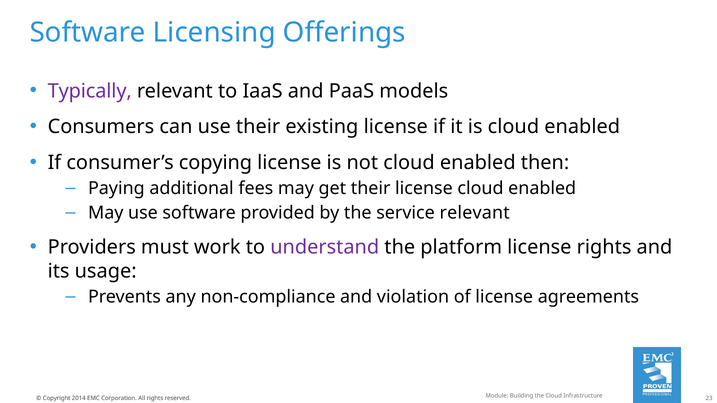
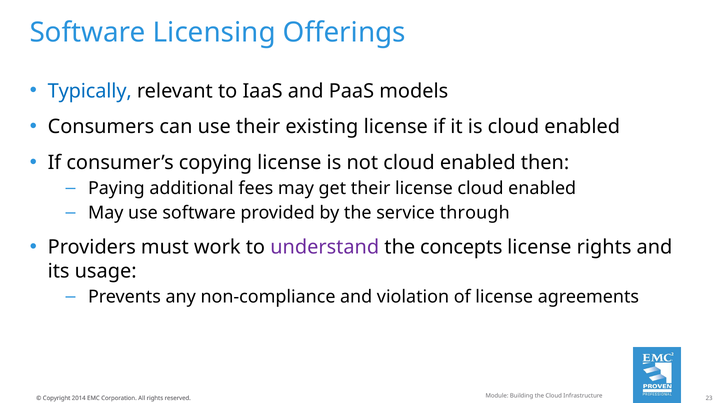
Typically colour: purple -> blue
service relevant: relevant -> through
platform: platform -> concepts
